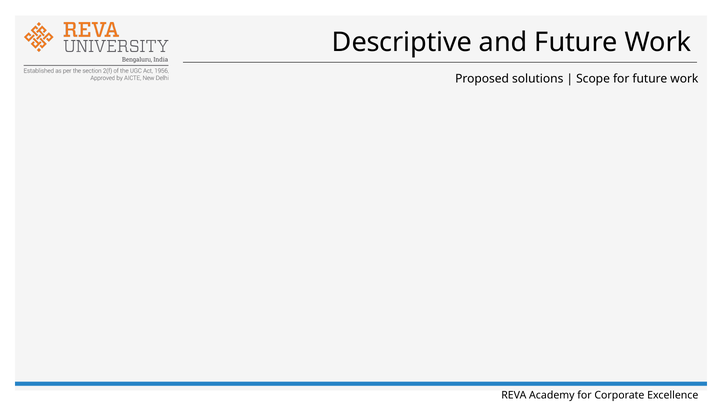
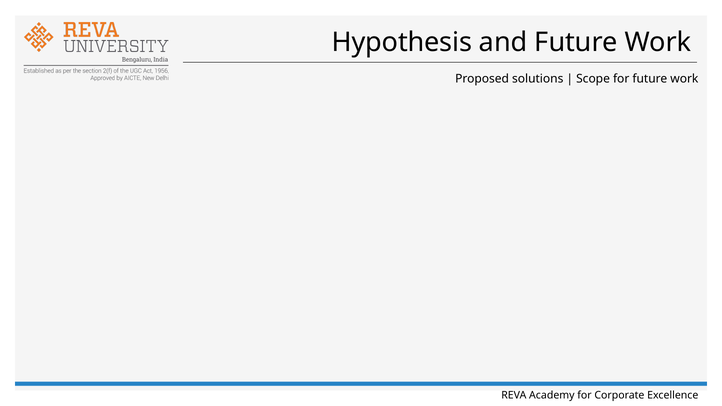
Descriptive: Descriptive -> Hypothesis
